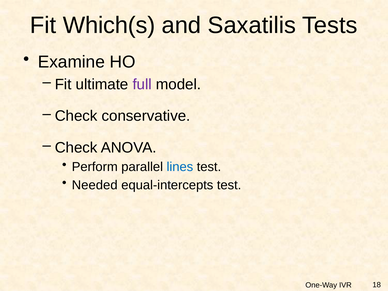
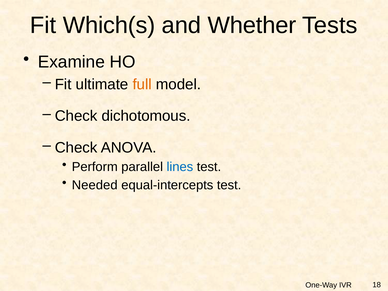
Saxatilis: Saxatilis -> Whether
full colour: purple -> orange
conservative: conservative -> dichotomous
